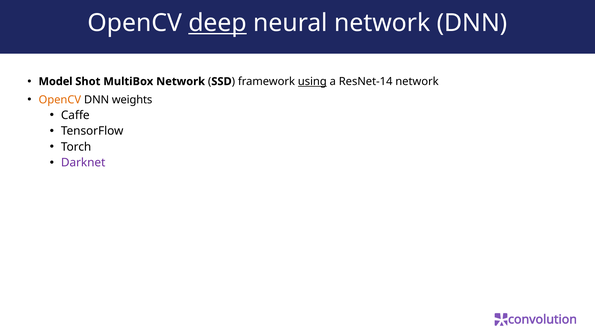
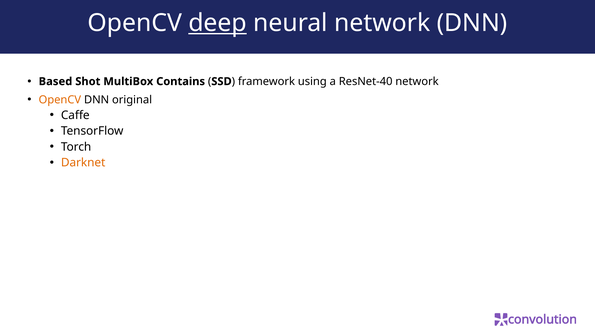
Model: Model -> Based
MultiBox Network: Network -> Contains
using underline: present -> none
ResNet-14: ResNet-14 -> ResNet-40
weights: weights -> original
Darknet colour: purple -> orange
